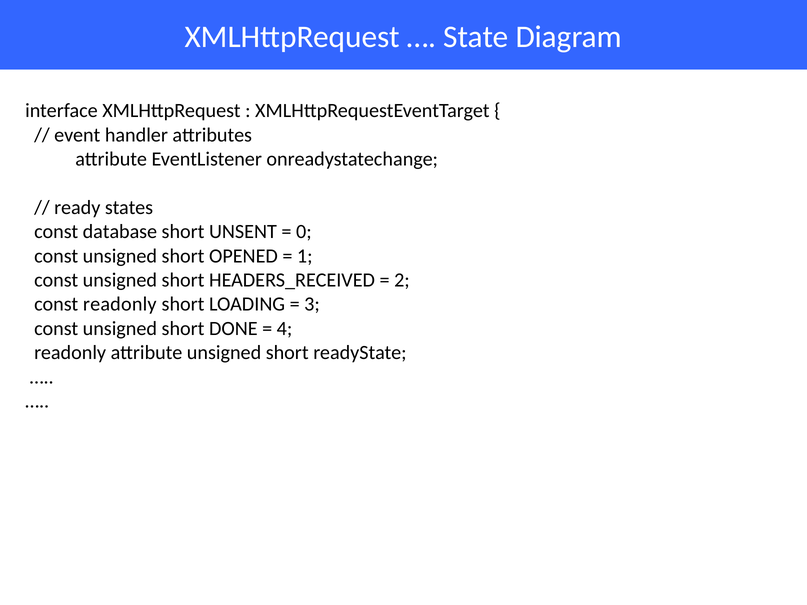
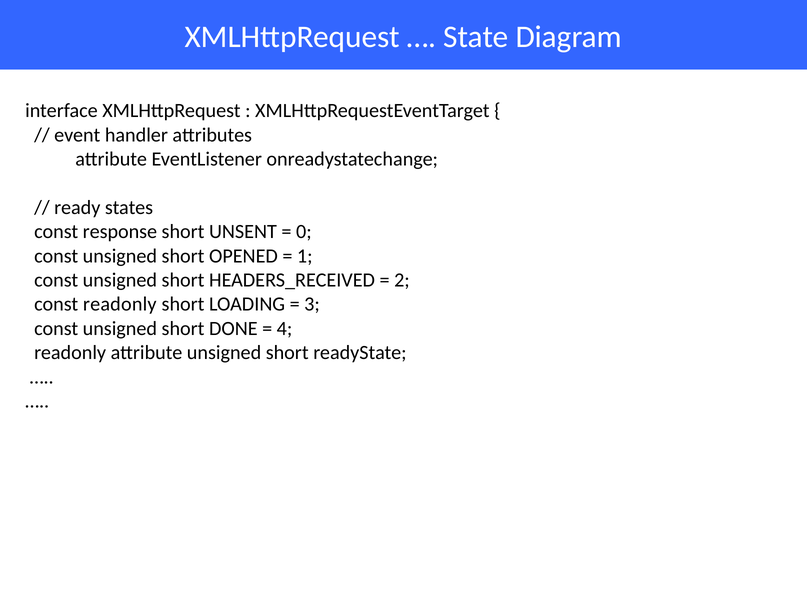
database: database -> response
